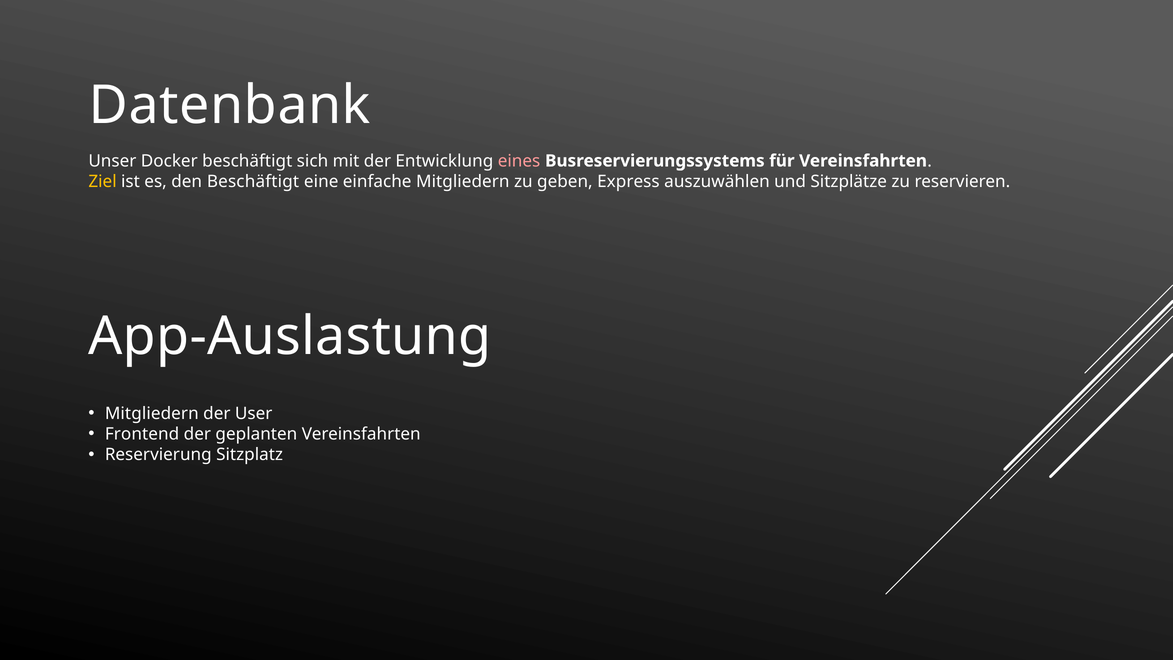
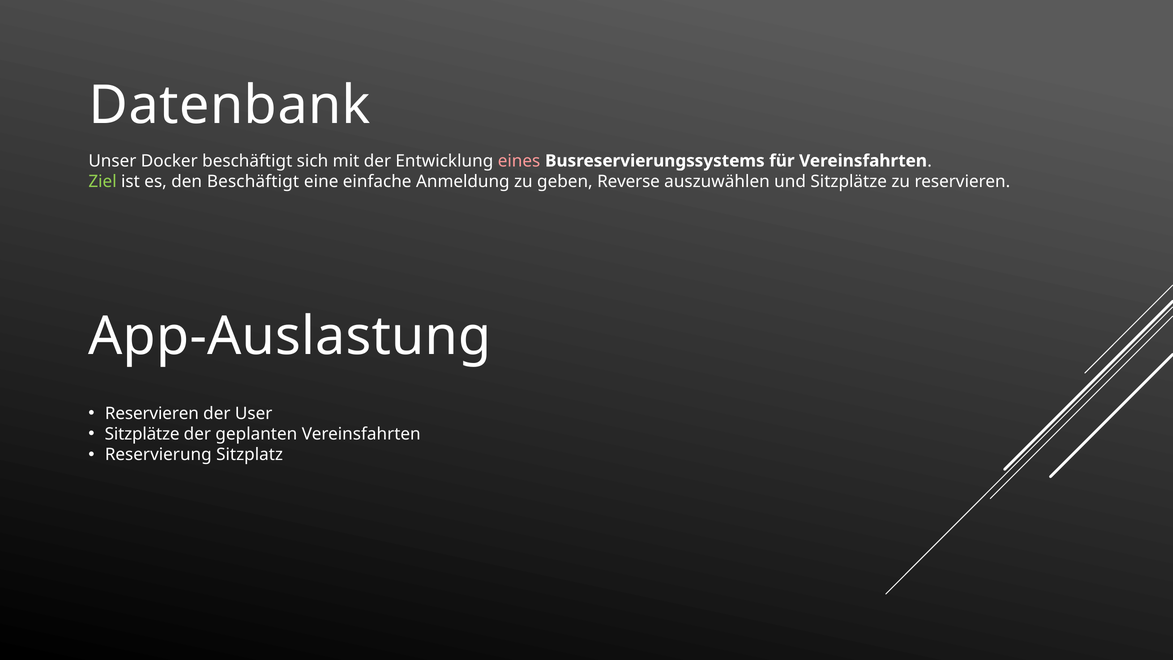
Ziel colour: yellow -> light green
einfache Mitgliedern: Mitgliedern -> Anmeldung
Express: Express -> Reverse
Mitgliedern at (152, 414): Mitgliedern -> Reservieren
Frontend at (142, 434): Frontend -> Sitzplätze
